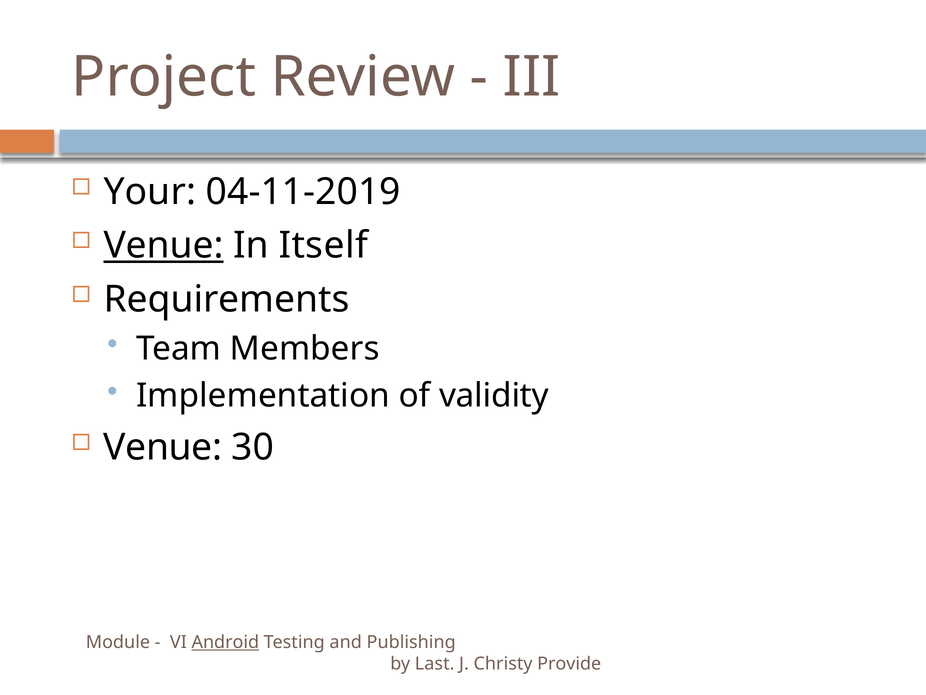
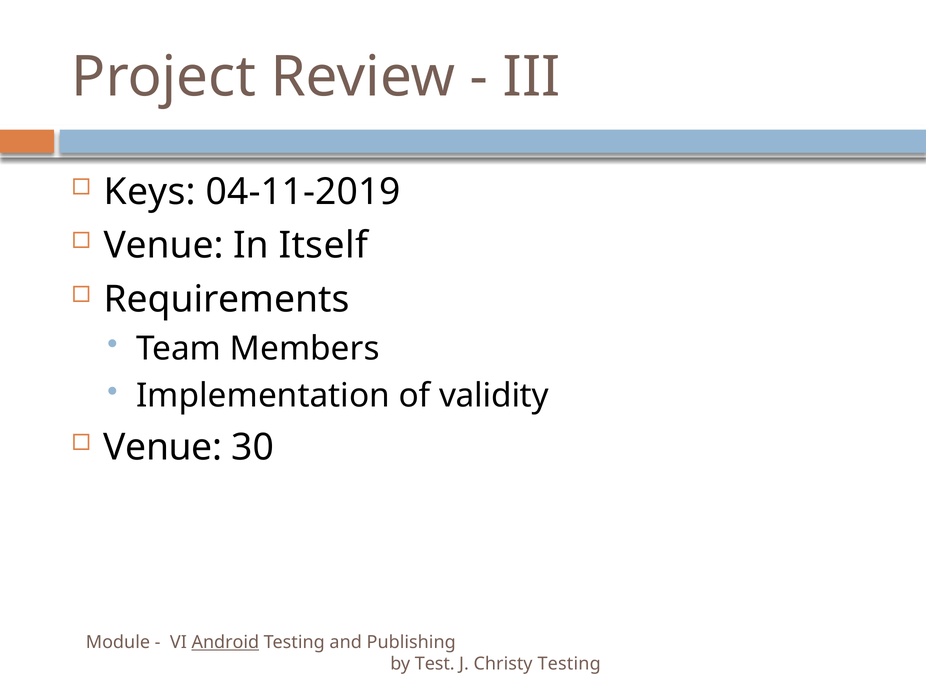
Your: Your -> Keys
Venue at (164, 245) underline: present -> none
Last: Last -> Test
Christy Provide: Provide -> Testing
